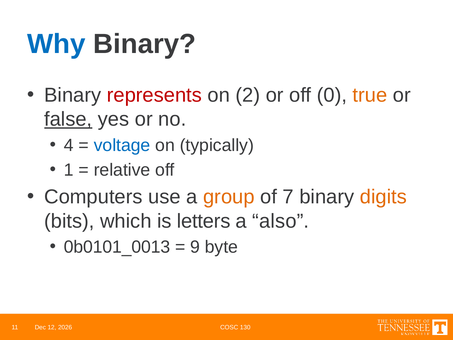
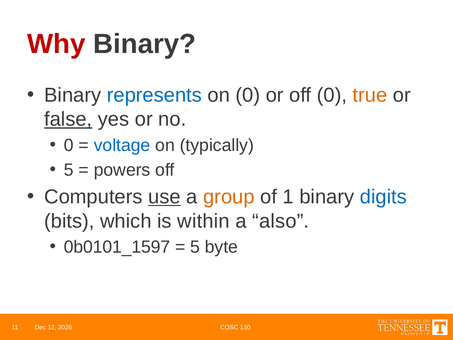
Why colour: blue -> red
represents colour: red -> blue
on 2: 2 -> 0
4 at (69, 145): 4 -> 0
1 at (69, 170): 1 -> 5
relative: relative -> powers
use underline: none -> present
7: 7 -> 1
digits colour: orange -> blue
letters: letters -> within
0b0101_0013: 0b0101_0013 -> 0b0101_1597
9 at (195, 247): 9 -> 5
